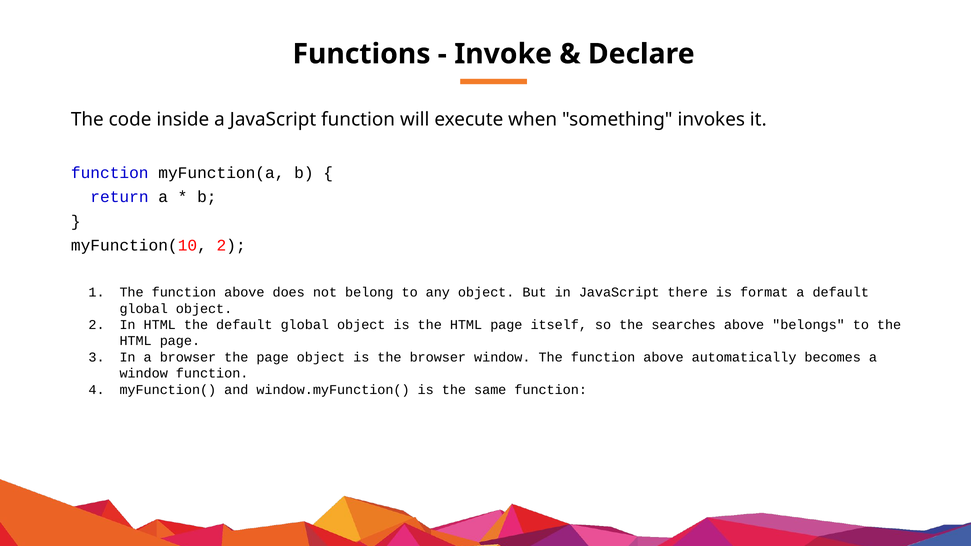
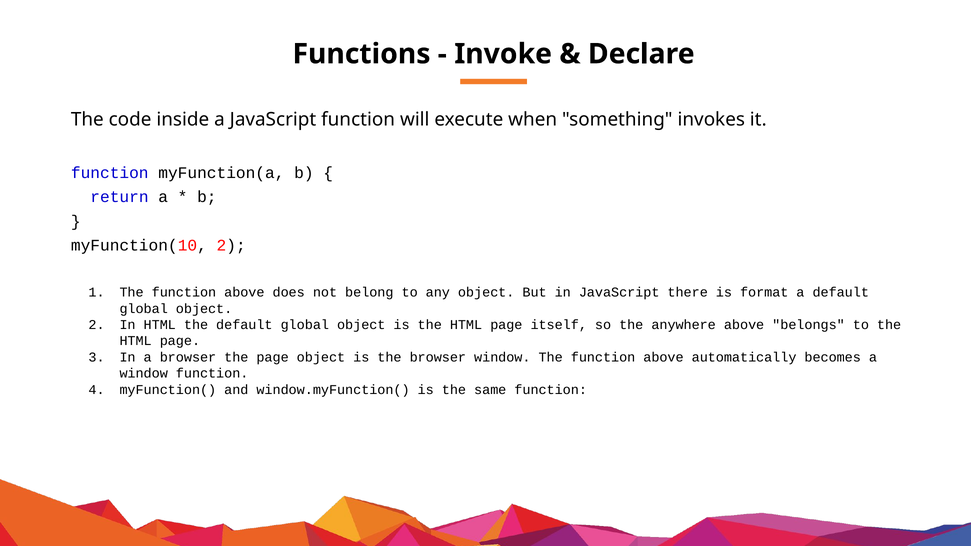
searches: searches -> anywhere
